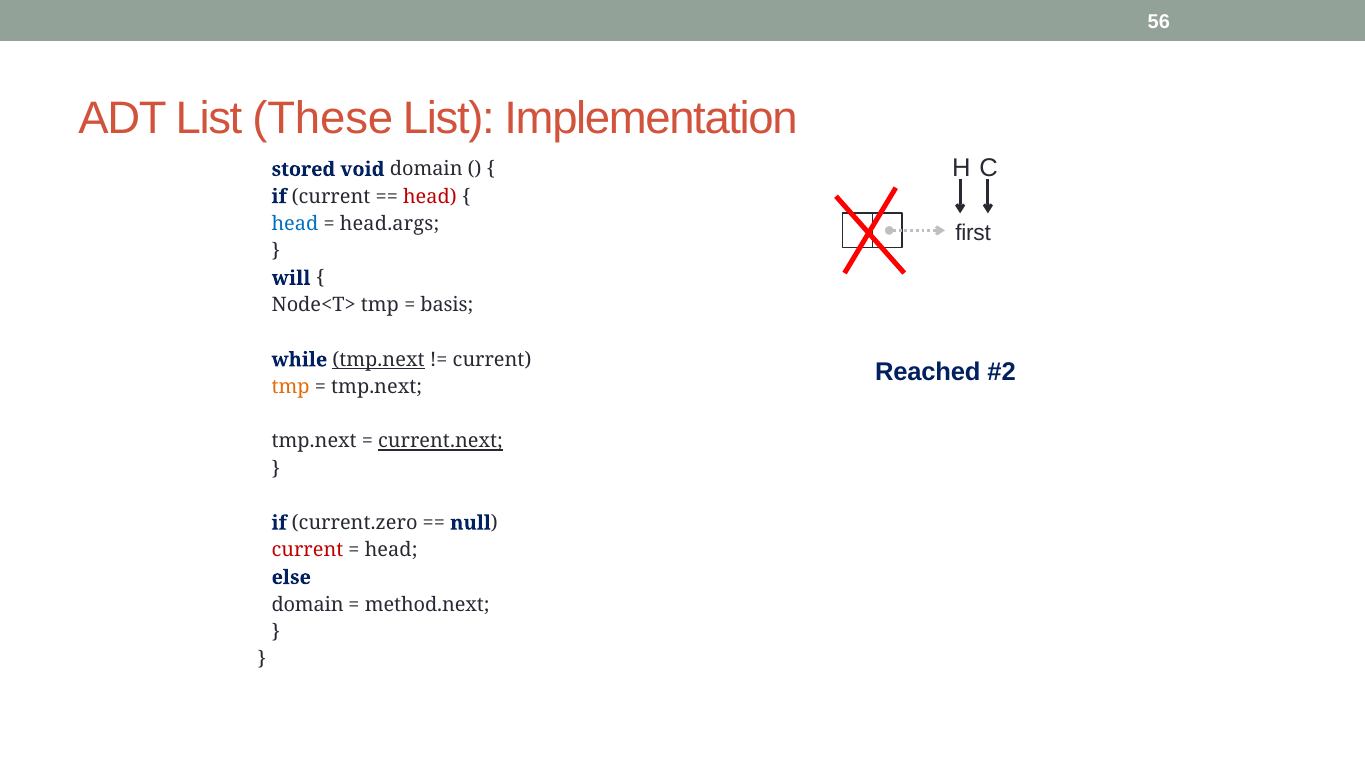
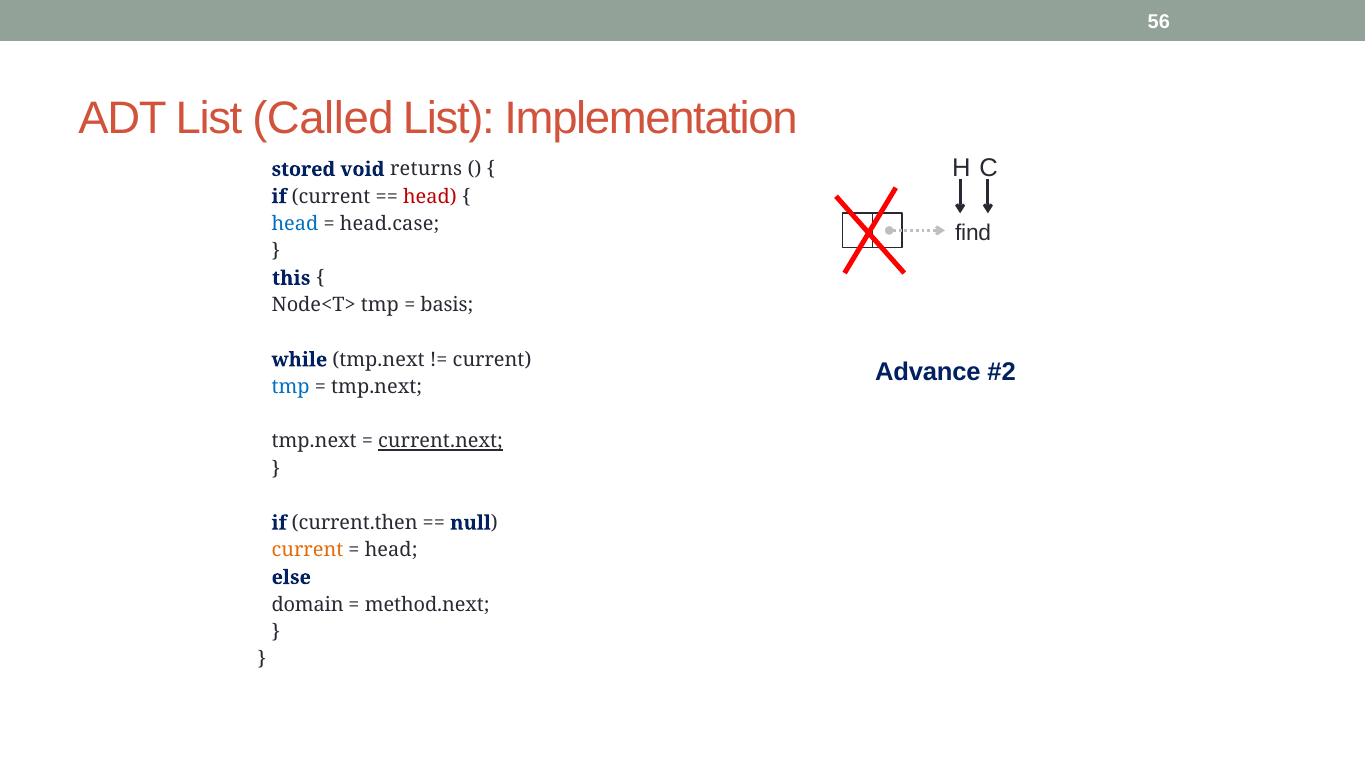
These: These -> Called
void domain: domain -> returns
head.args: head.args -> head.case
first: first -> find
will: will -> this
tmp.next at (379, 360) underline: present -> none
Reached: Reached -> Advance
tmp at (291, 387) colour: orange -> blue
current.zero: current.zero -> current.then
current at (307, 550) colour: red -> orange
